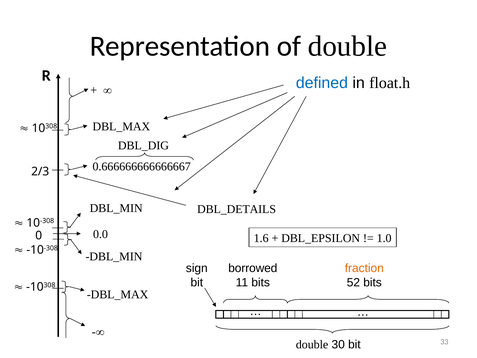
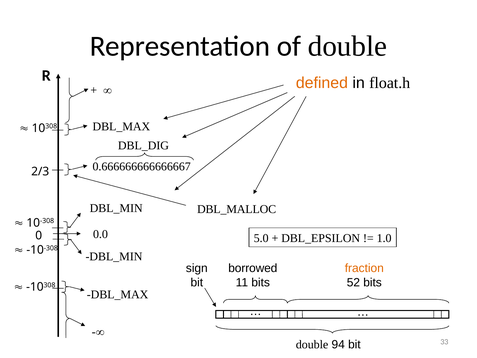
defined colour: blue -> orange
DBL_DETAILS: DBL_DETAILS -> DBL_MALLOC
1.6: 1.6 -> 5.0
30: 30 -> 94
